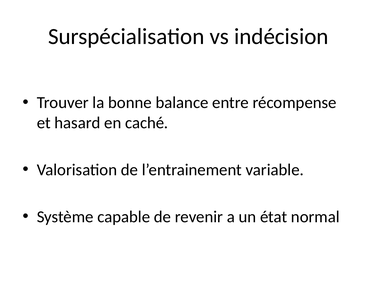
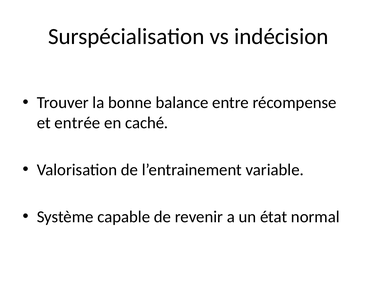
hasard: hasard -> entrée
